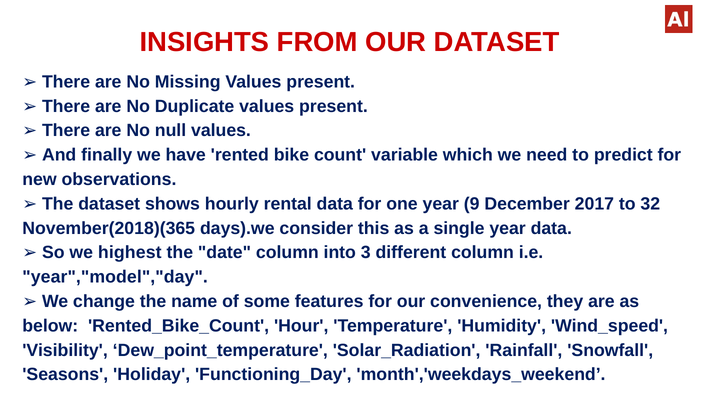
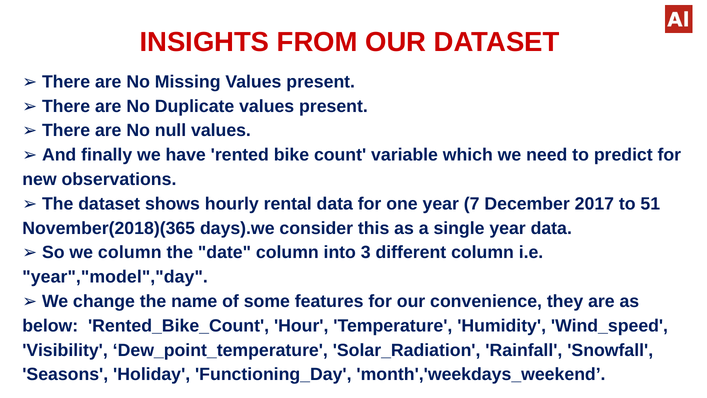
9: 9 -> 7
32: 32 -> 51
we highest: highest -> column
